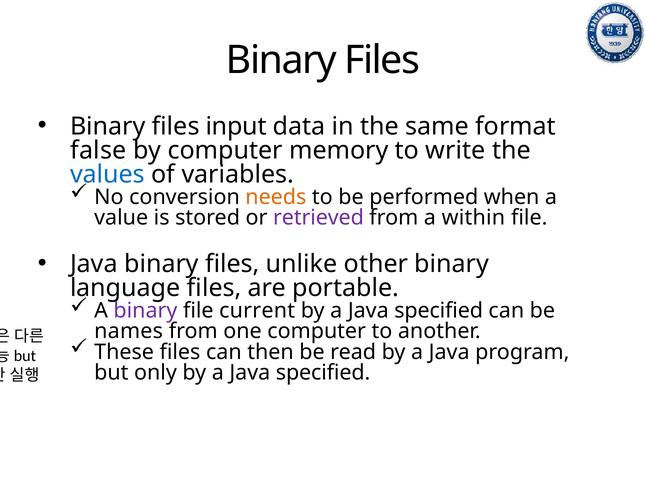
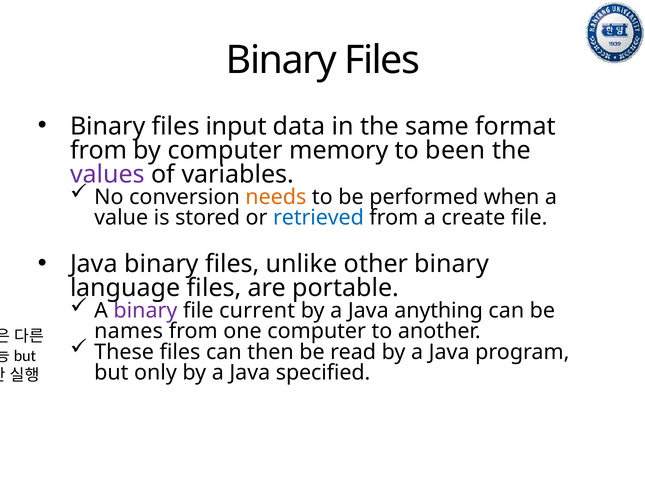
false at (98, 150): false -> from
write: write -> been
values colour: blue -> purple
retrieved colour: purple -> blue
within: within -> create
specified at (439, 310): specified -> anything
